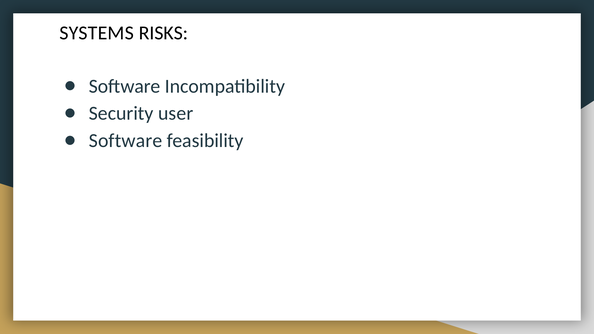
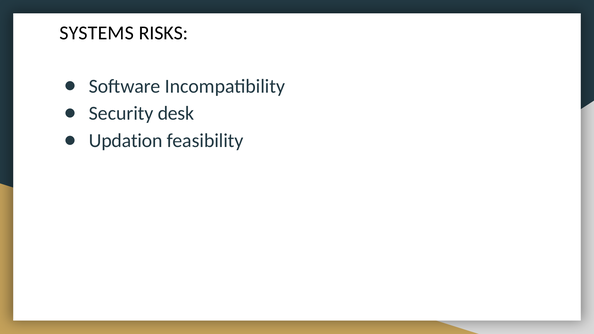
user: user -> desk
Software at (126, 141): Software -> Updation
